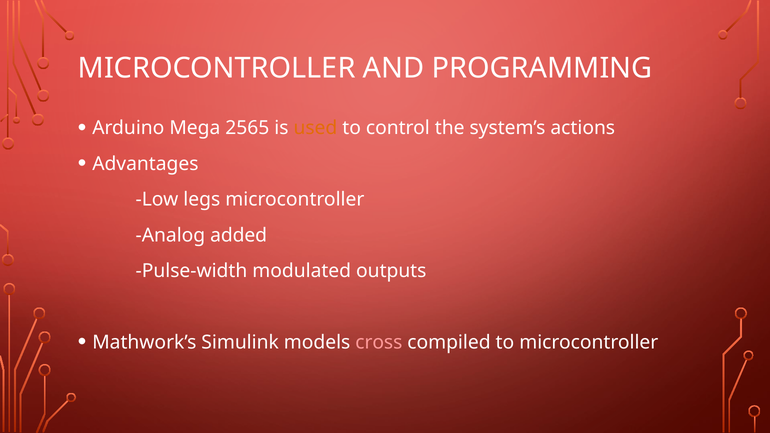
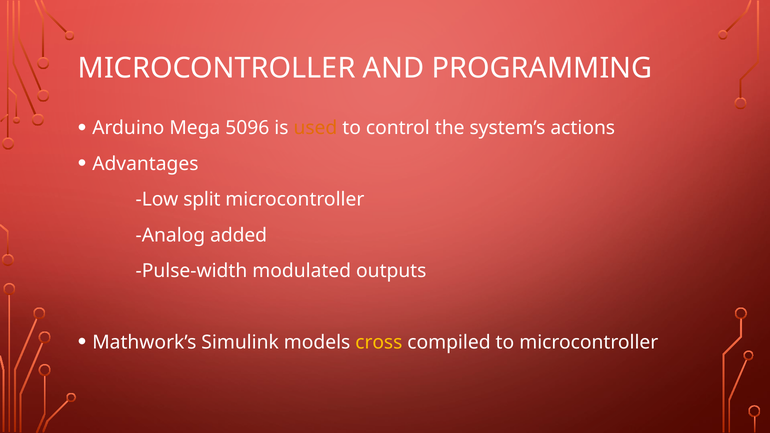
2565: 2565 -> 5096
legs: legs -> split
cross colour: pink -> yellow
